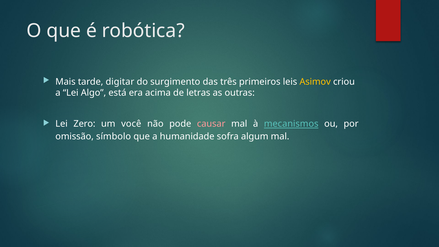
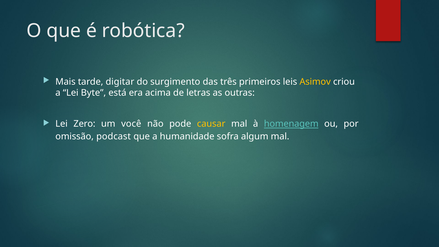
Algo: Algo -> Byte
causar colour: pink -> yellow
mecanismos: mecanismos -> homenagem
símbolo: símbolo -> podcast
